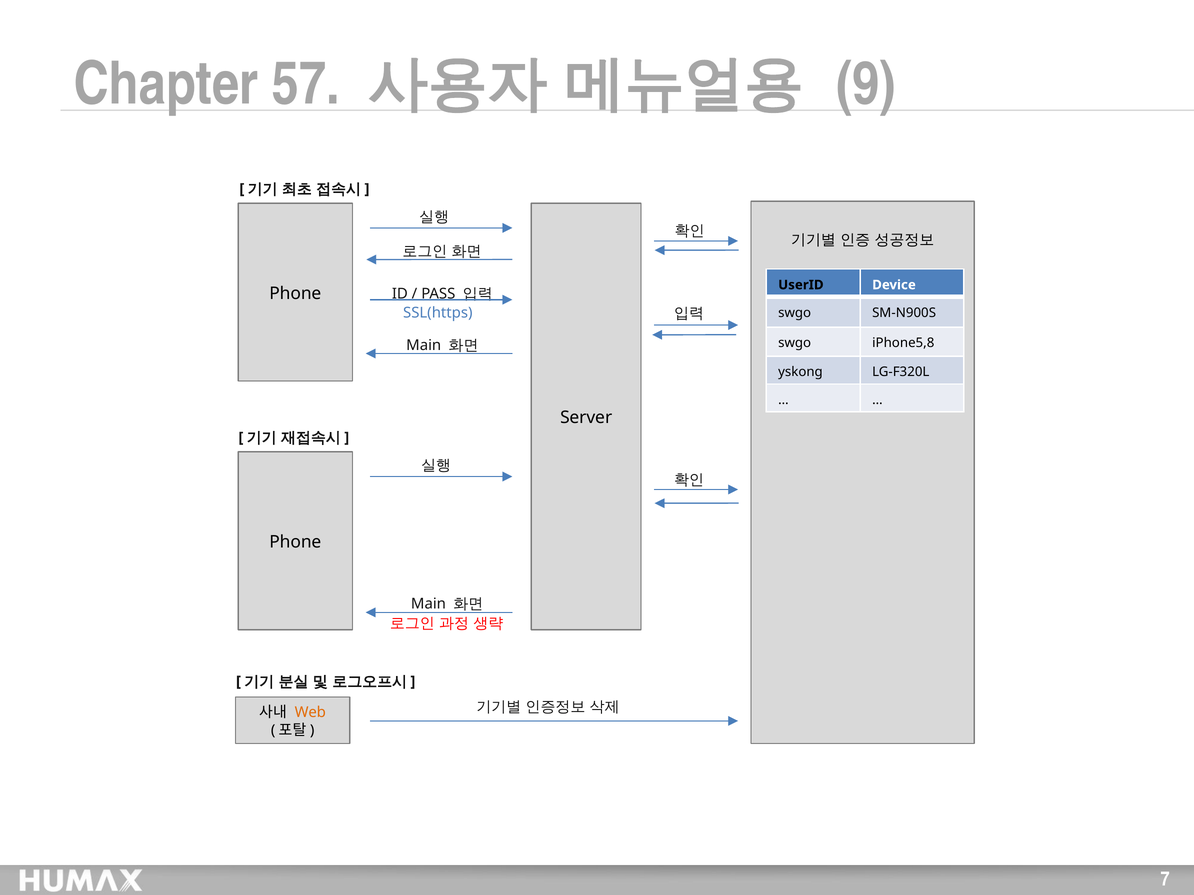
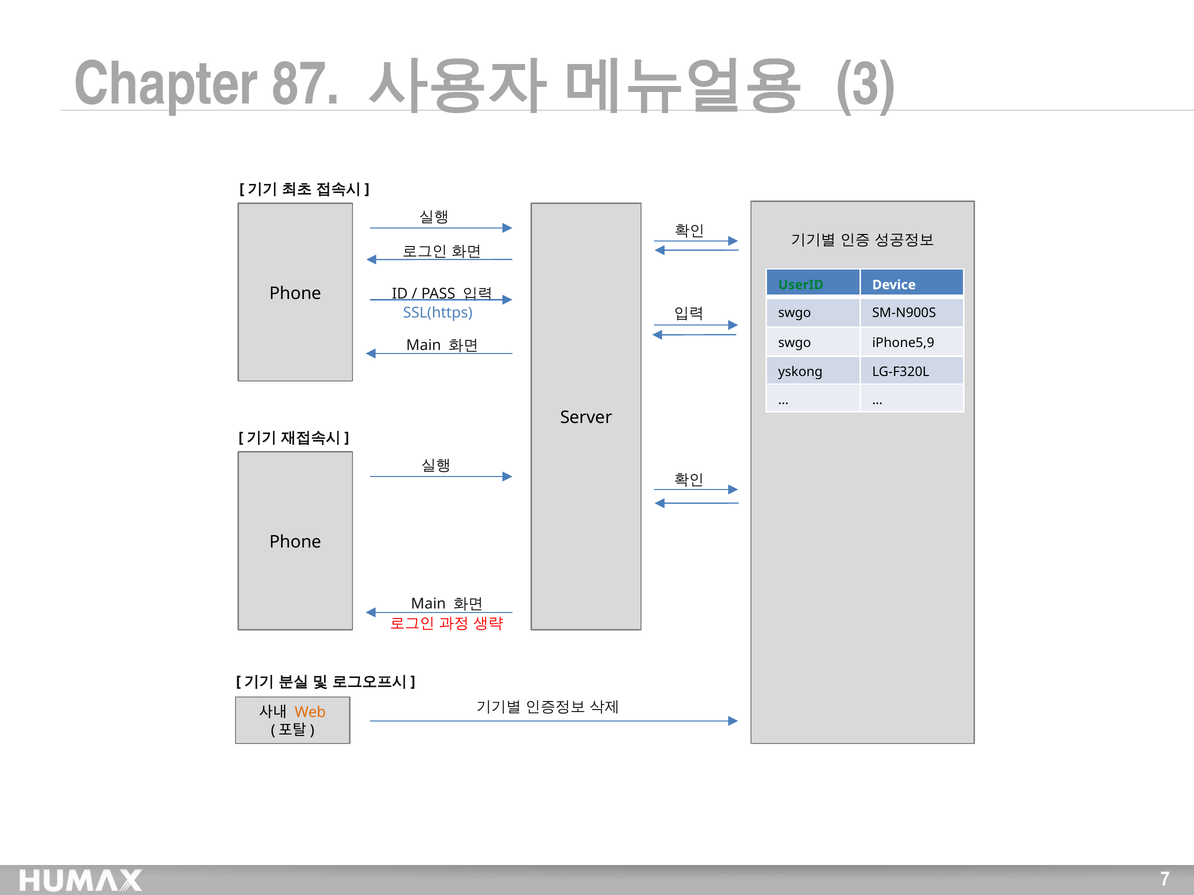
57: 57 -> 87
9: 9 -> 3
UserID colour: black -> green
iPhone5,8: iPhone5,8 -> iPhone5,9
